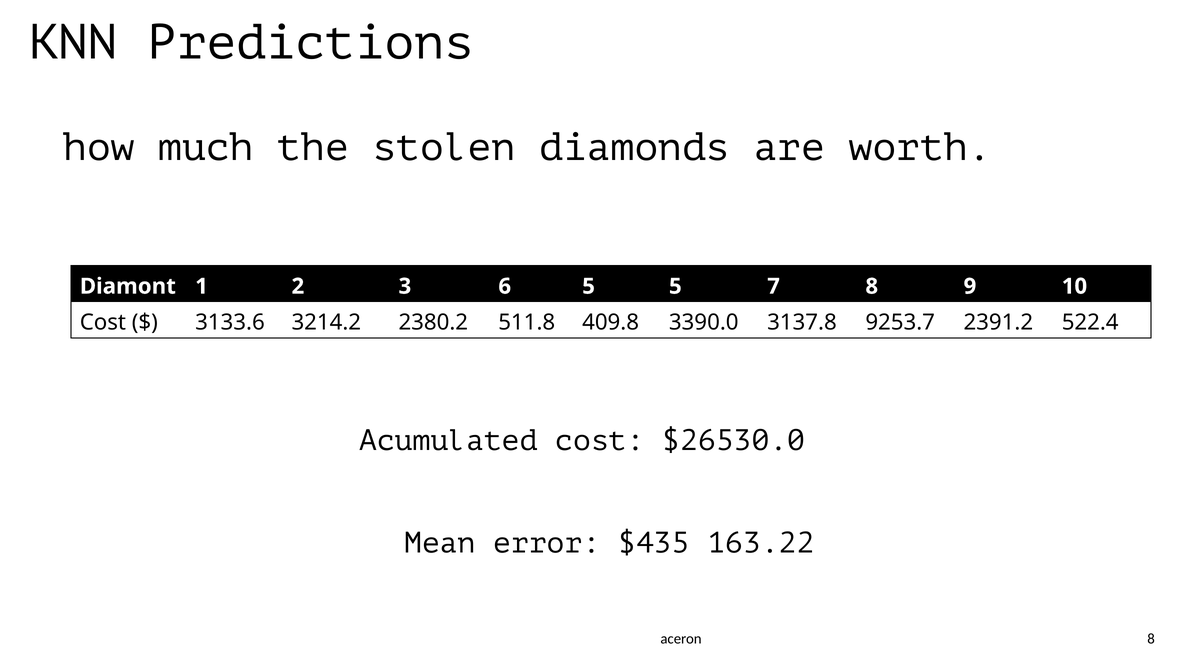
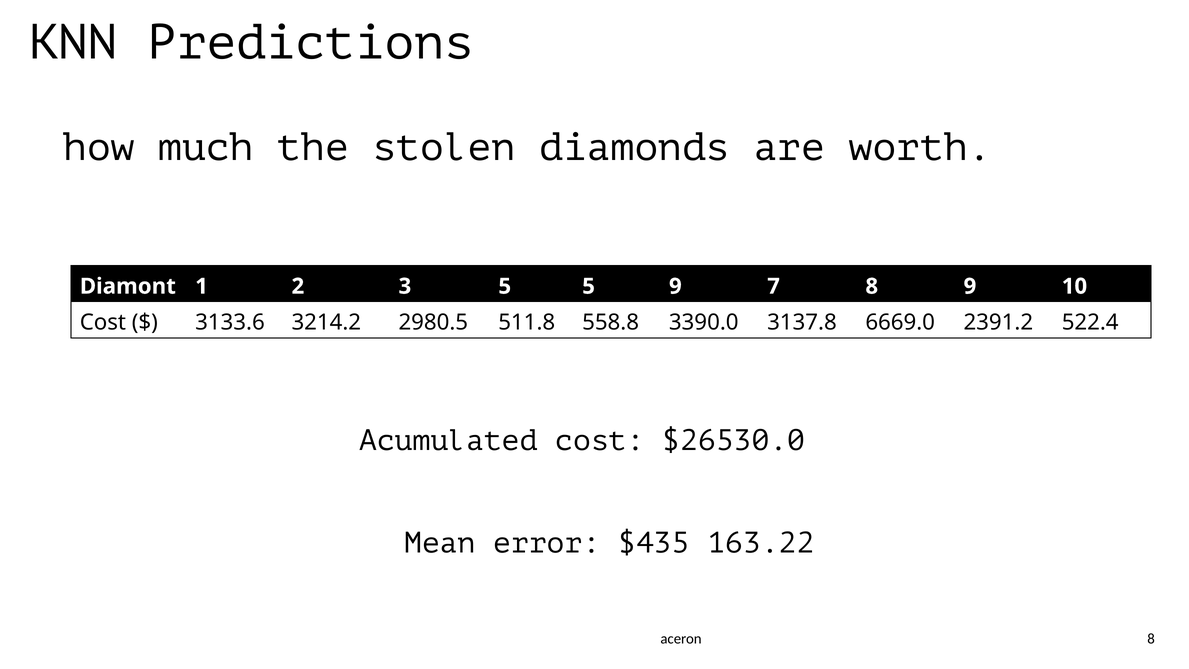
3 6: 6 -> 5
5 5: 5 -> 9
2380.2: 2380.2 -> 2980.5
409.8: 409.8 -> 558.8
9253.7: 9253.7 -> 6669.0
